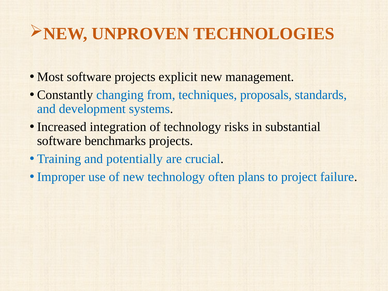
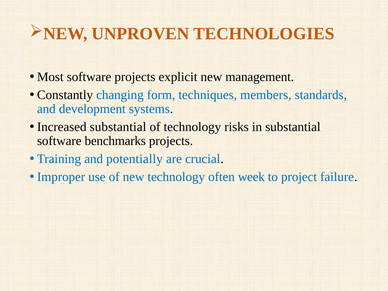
from: from -> form
proposals: proposals -> members
Increased integration: integration -> substantial
plans: plans -> week
